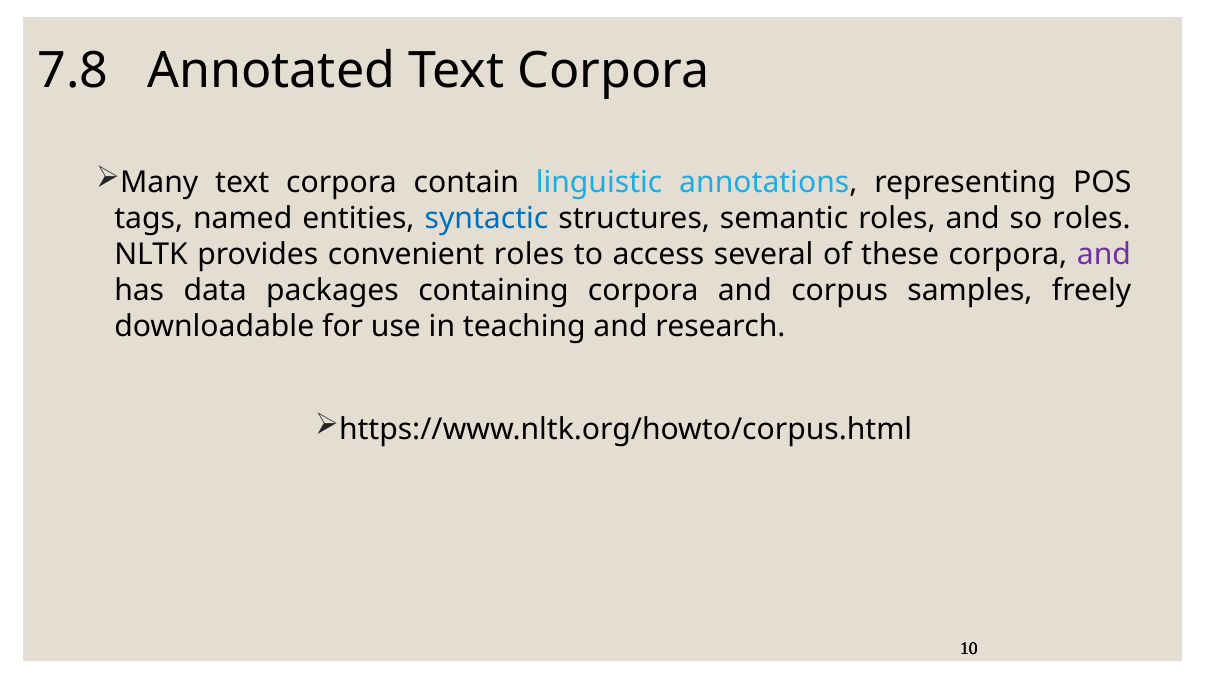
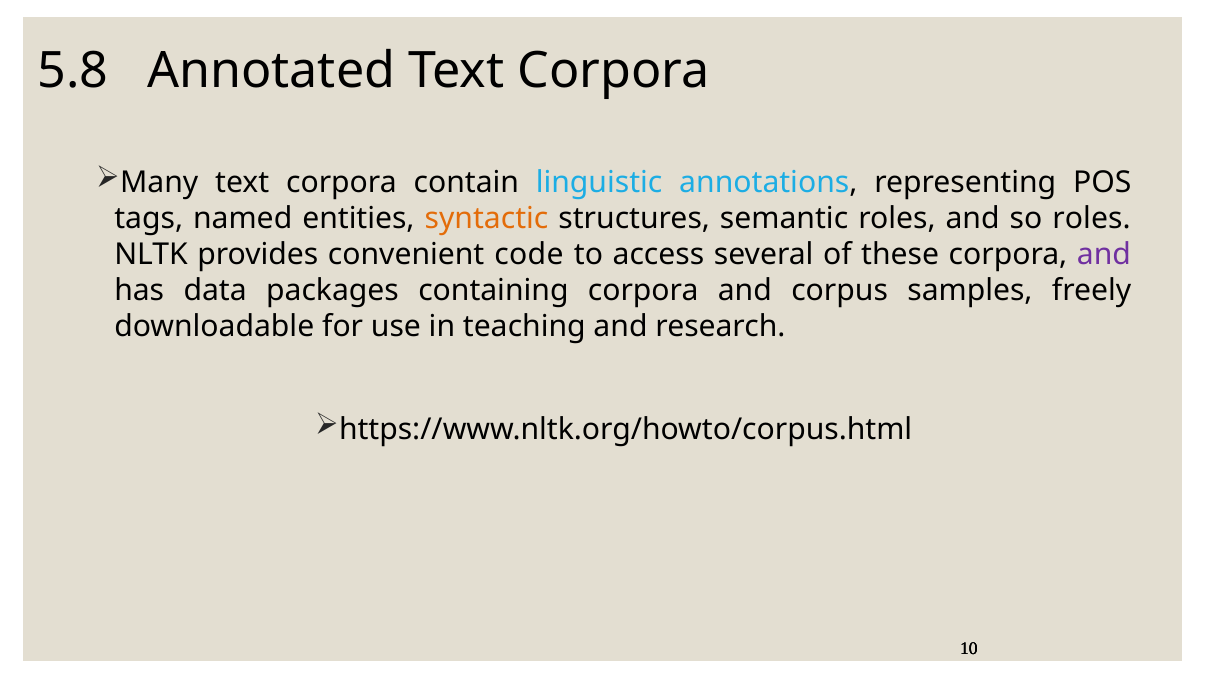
7.8: 7.8 -> 5.8
syntactic colour: blue -> orange
convenient roles: roles -> code
